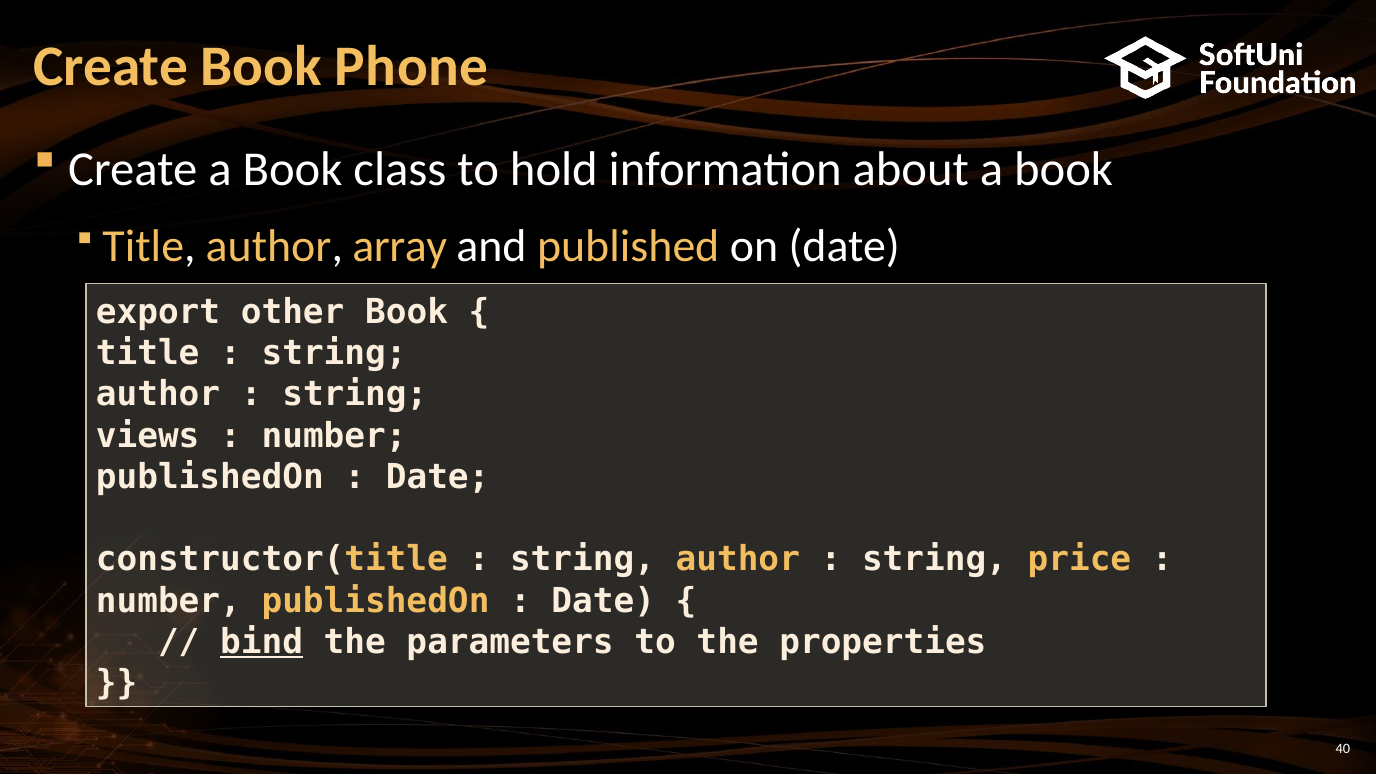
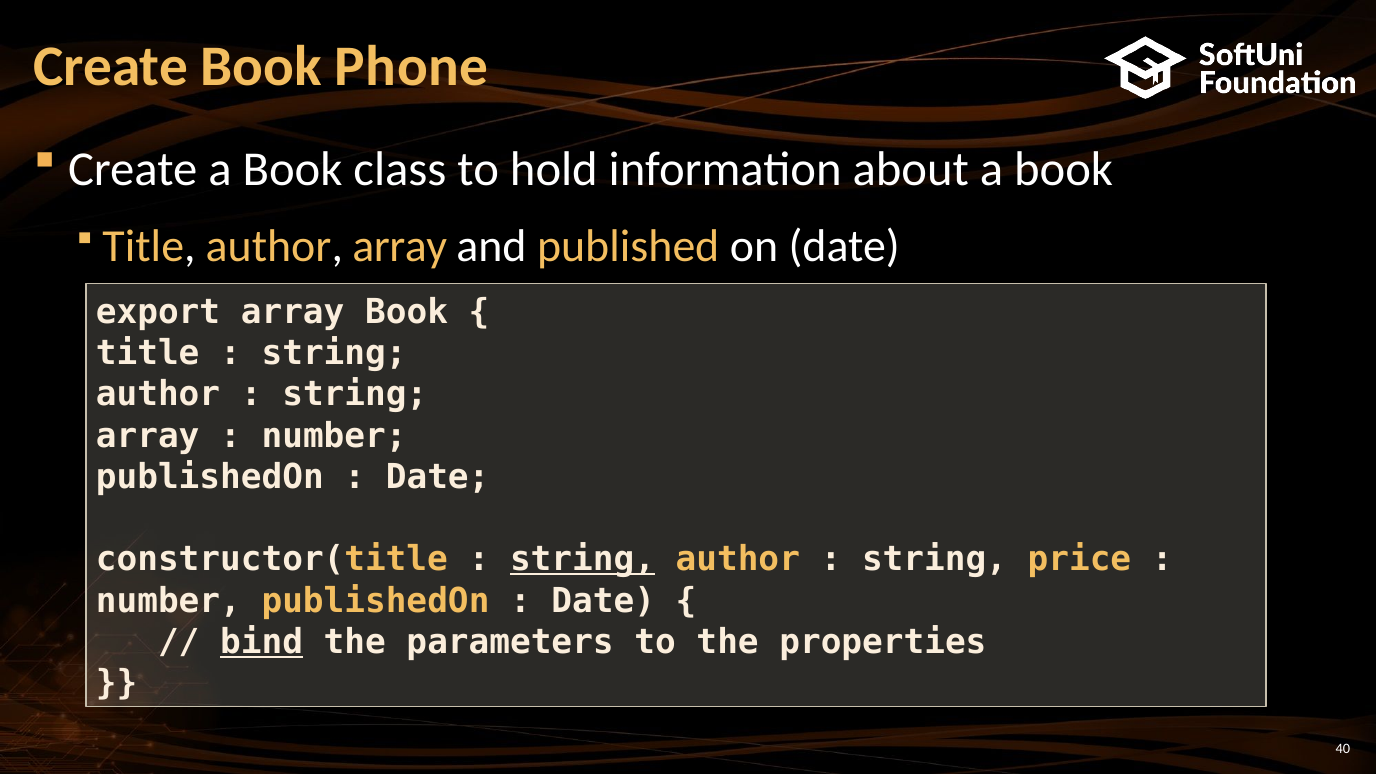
export other: other -> array
views at (148, 436): views -> array
string at (583, 560) underline: none -> present
